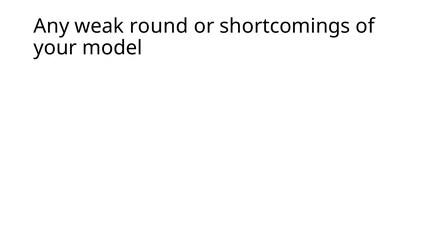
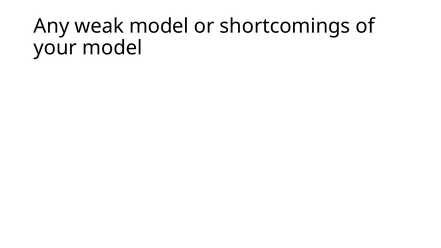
weak round: round -> model
